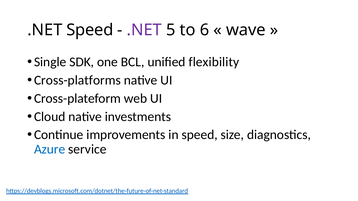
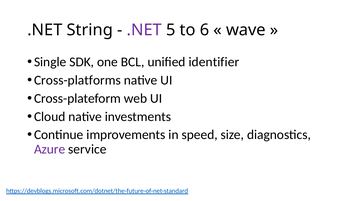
.NET Speed: Speed -> String
flexibility: flexibility -> identifier
Azure colour: blue -> purple
